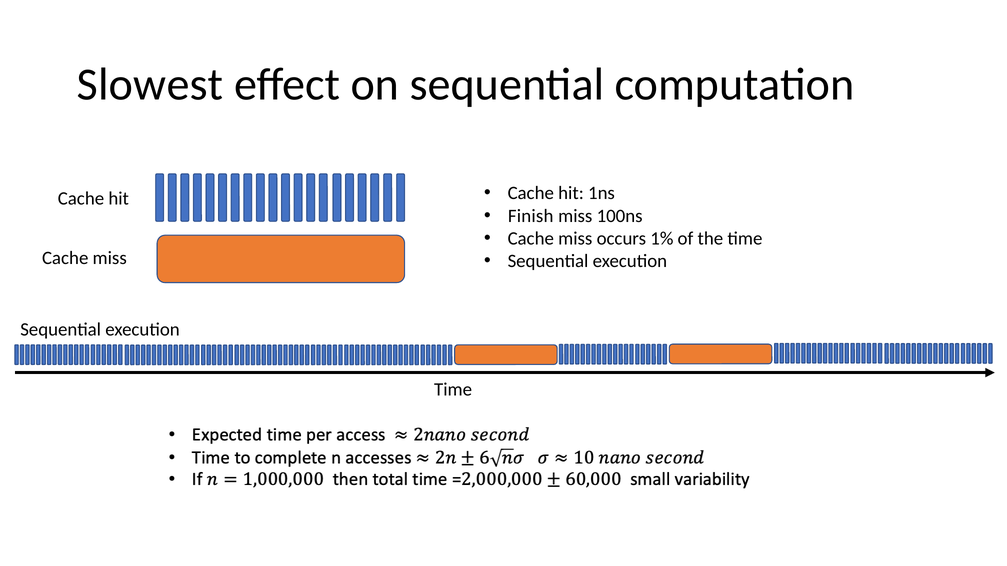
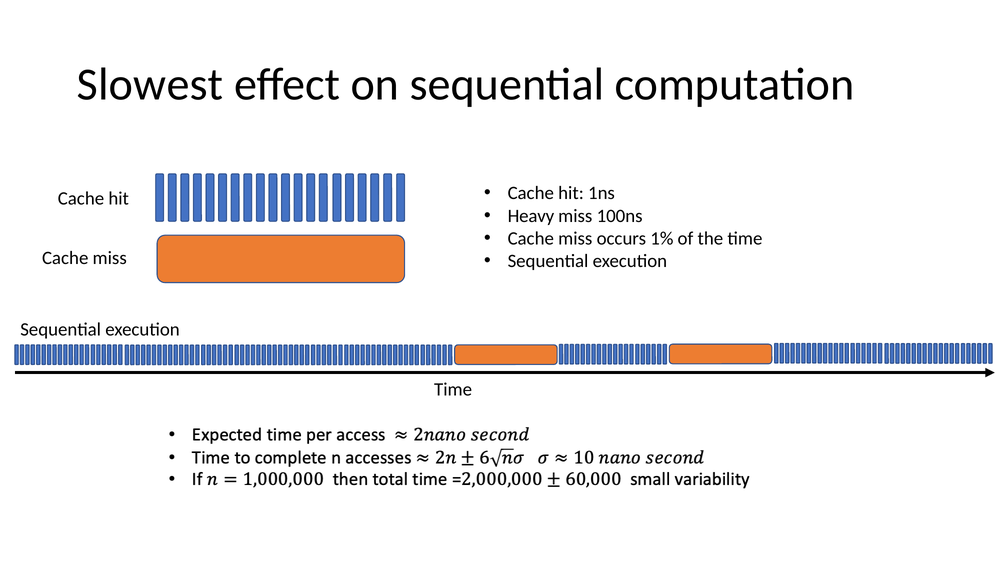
Finish: Finish -> Heavy
